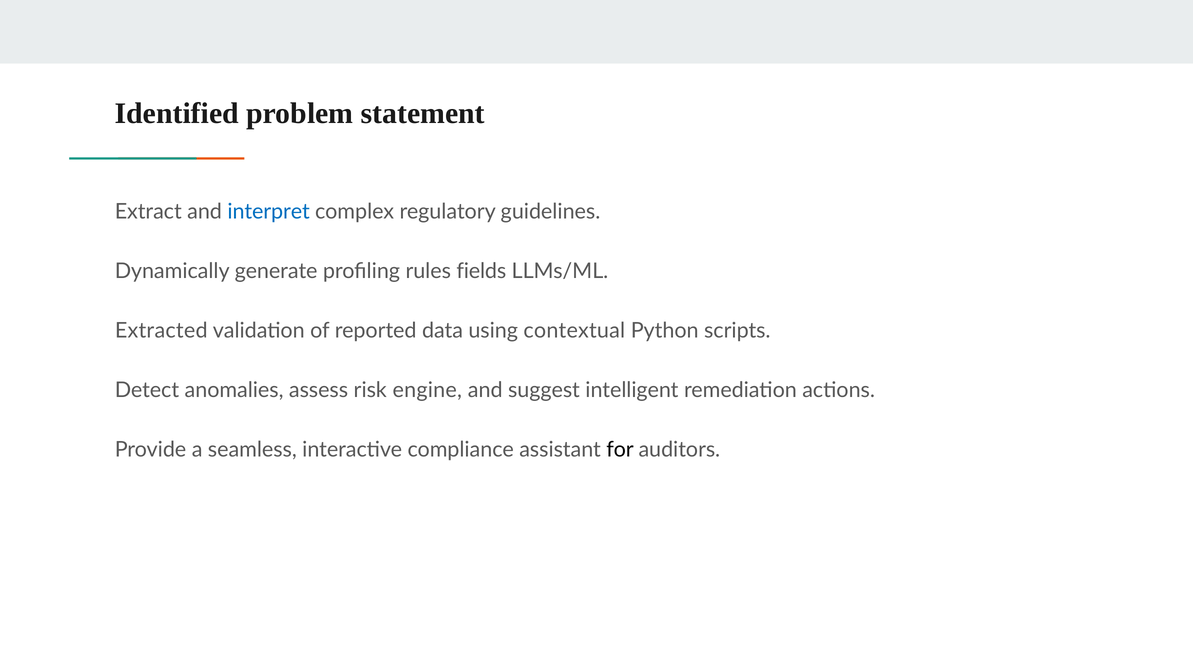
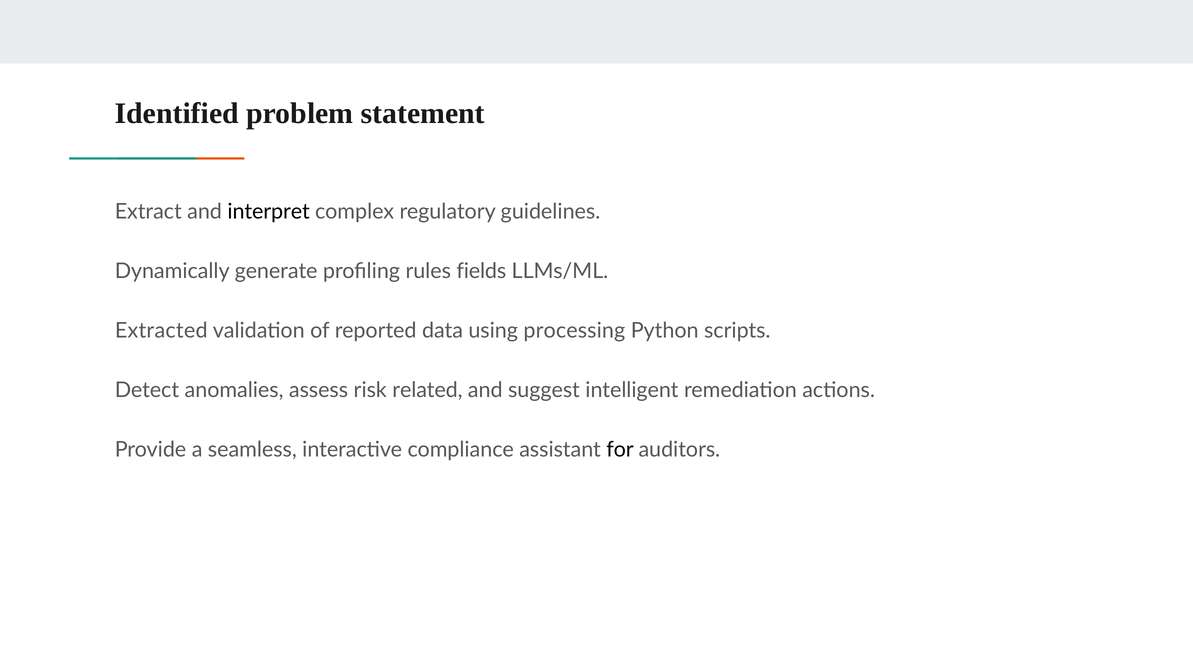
interpret colour: blue -> black
contextual: contextual -> processing
engine: engine -> related
